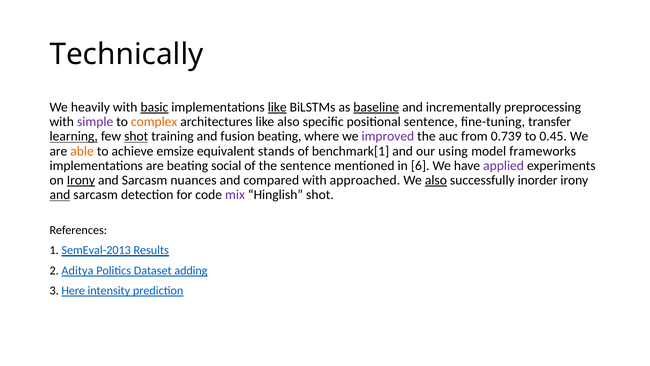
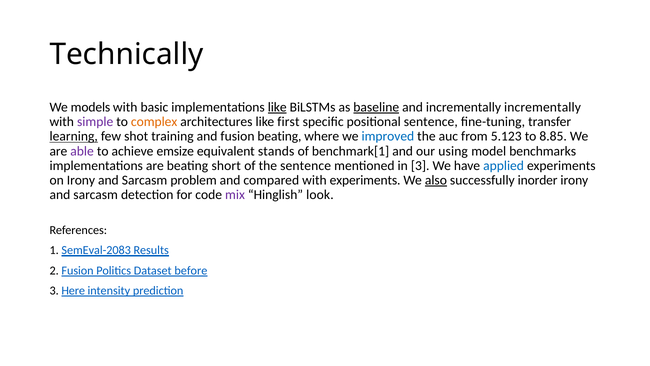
heavily: heavily -> models
basic underline: present -> none
incrementally preprocessing: preprocessing -> incrementally
like also: also -> first
shot at (136, 136) underline: present -> none
improved colour: purple -> blue
0.739: 0.739 -> 5.123
0.45: 0.45 -> 8.85
able colour: orange -> purple
frameworks: frameworks -> benchmarks
social: social -> short
in 6: 6 -> 3
applied colour: purple -> blue
Irony at (81, 180) underline: present -> none
nuances: nuances -> problem
with approached: approached -> experiments
and at (60, 195) underline: present -> none
Hinglish shot: shot -> look
SemEval-2013: SemEval-2013 -> SemEval-2083
2 Aditya: Aditya -> Fusion
adding: adding -> before
